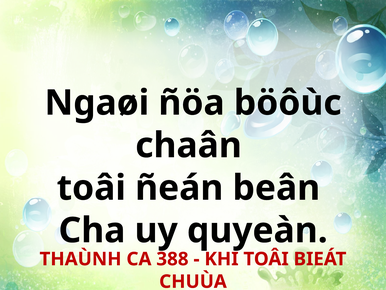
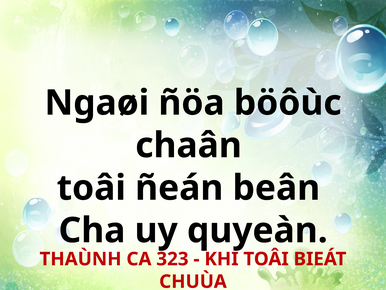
388: 388 -> 323
